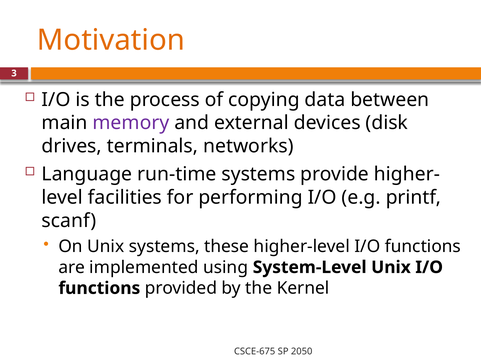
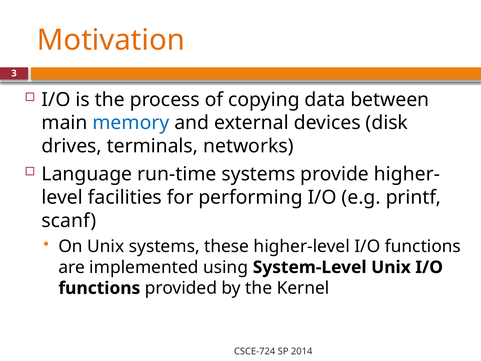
memory colour: purple -> blue
CSCE-675: CSCE-675 -> CSCE-724
2050: 2050 -> 2014
